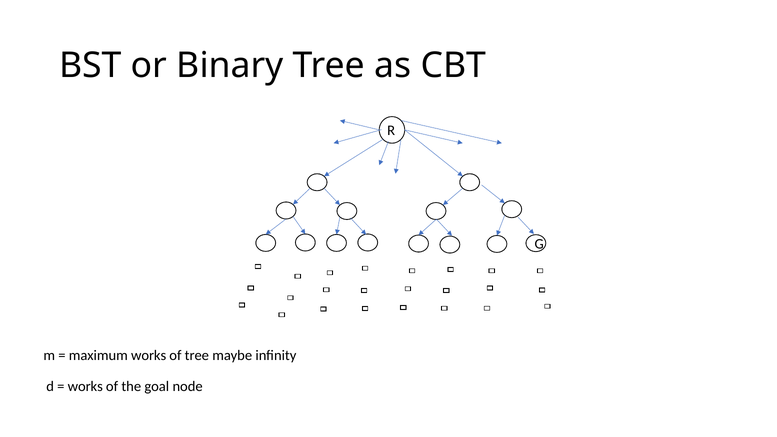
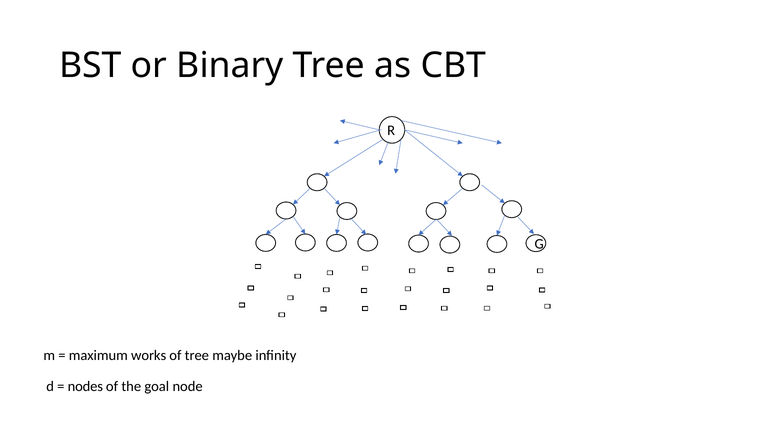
works at (85, 387): works -> nodes
